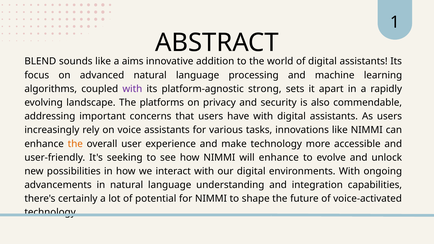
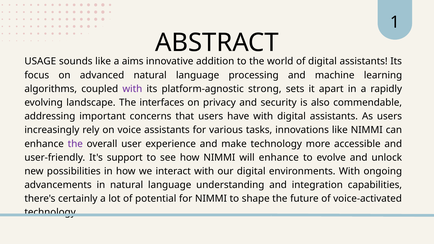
BLEND: BLEND -> USAGE
platforms: platforms -> interfaces
the at (75, 144) colour: orange -> purple
seeking: seeking -> support
